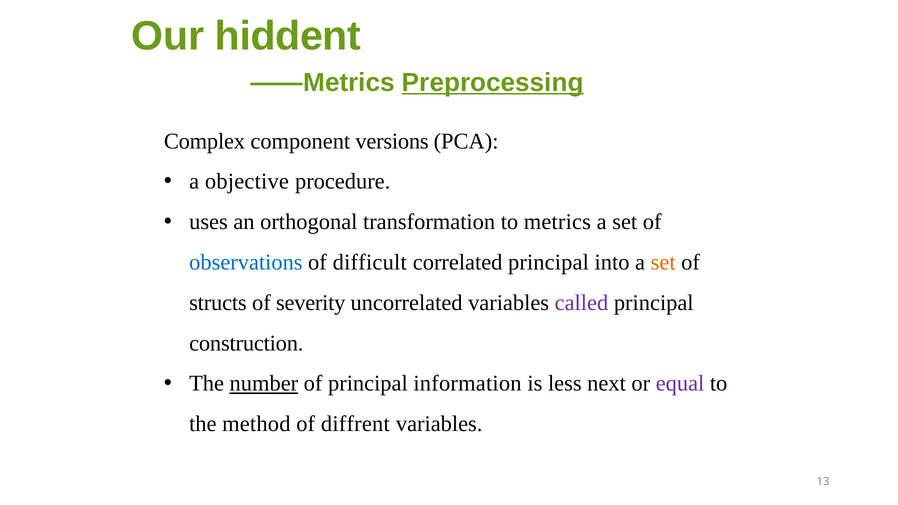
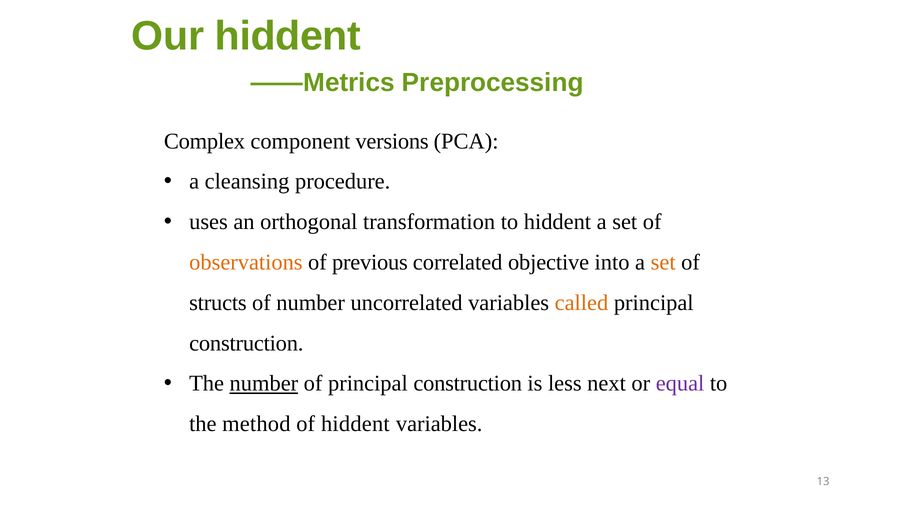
Preprocessing underline: present -> none
objective: objective -> cleansing
metrics at (557, 222): metrics -> hiddent
observations colour: blue -> orange
difficult: difficult -> previous
correlated principal: principal -> objective
of severity: severity -> number
called colour: purple -> orange
of principal information: information -> construction
of diffrent: diffrent -> hiddent
